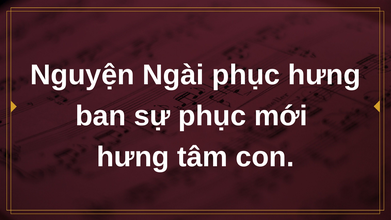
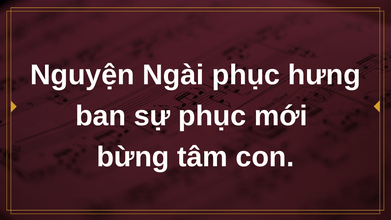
hưng at (133, 157): hưng -> bừng
